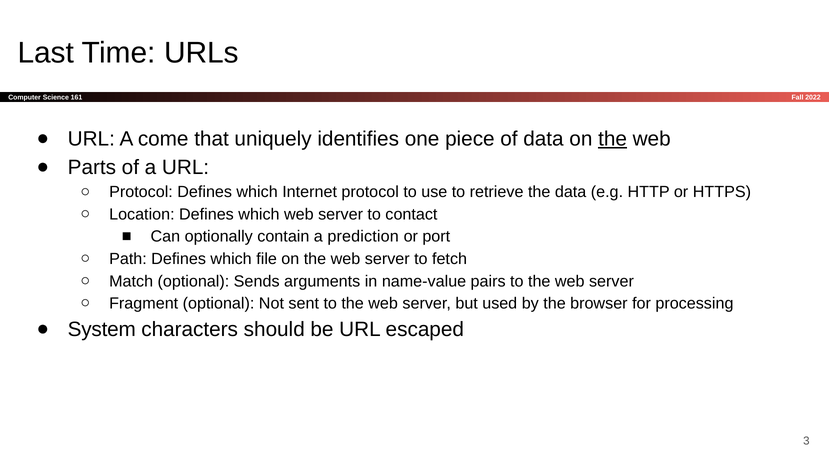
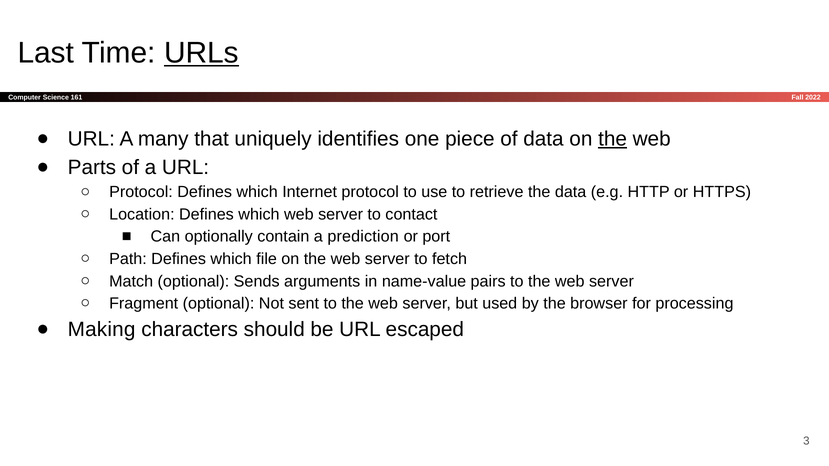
URLs underline: none -> present
come: come -> many
System: System -> Making
